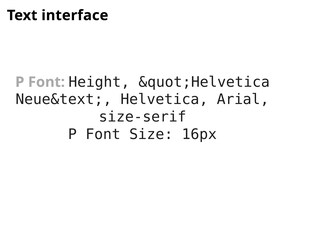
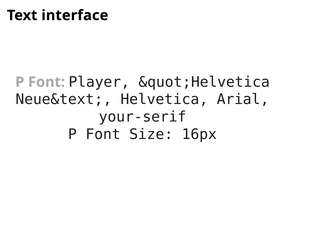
Height: Height -> Player
size-serif: size-serif -> your-serif
